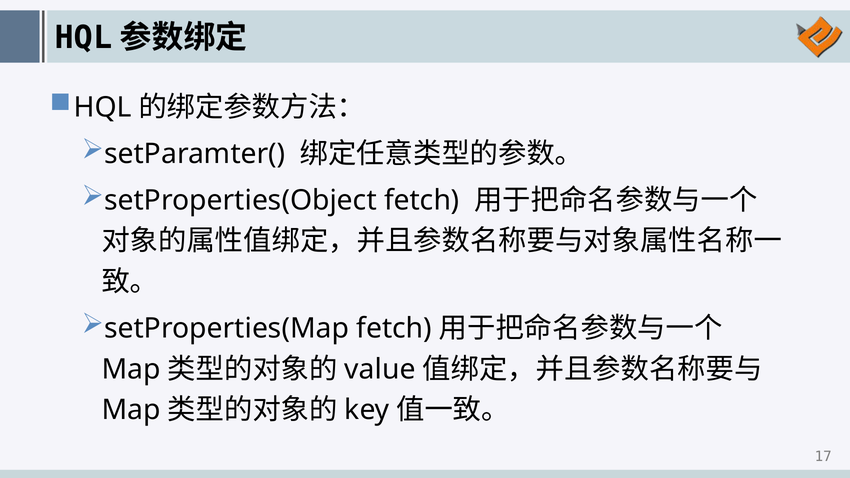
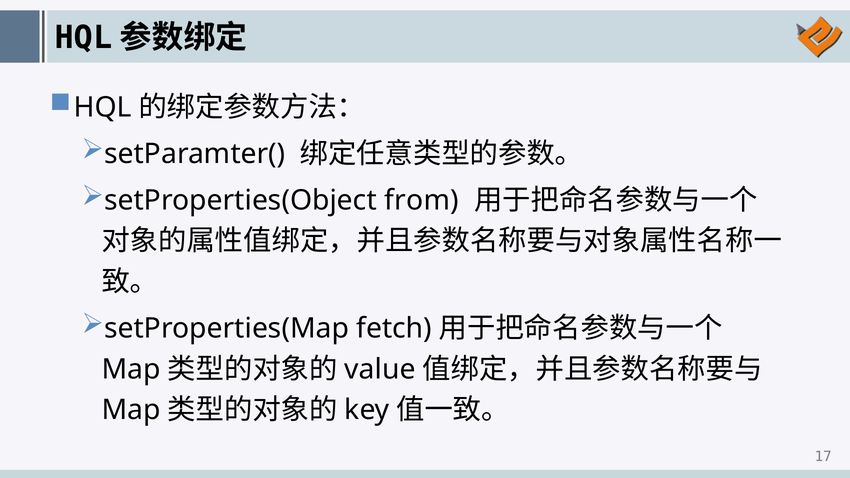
setProperties(Object fetch: fetch -> from
